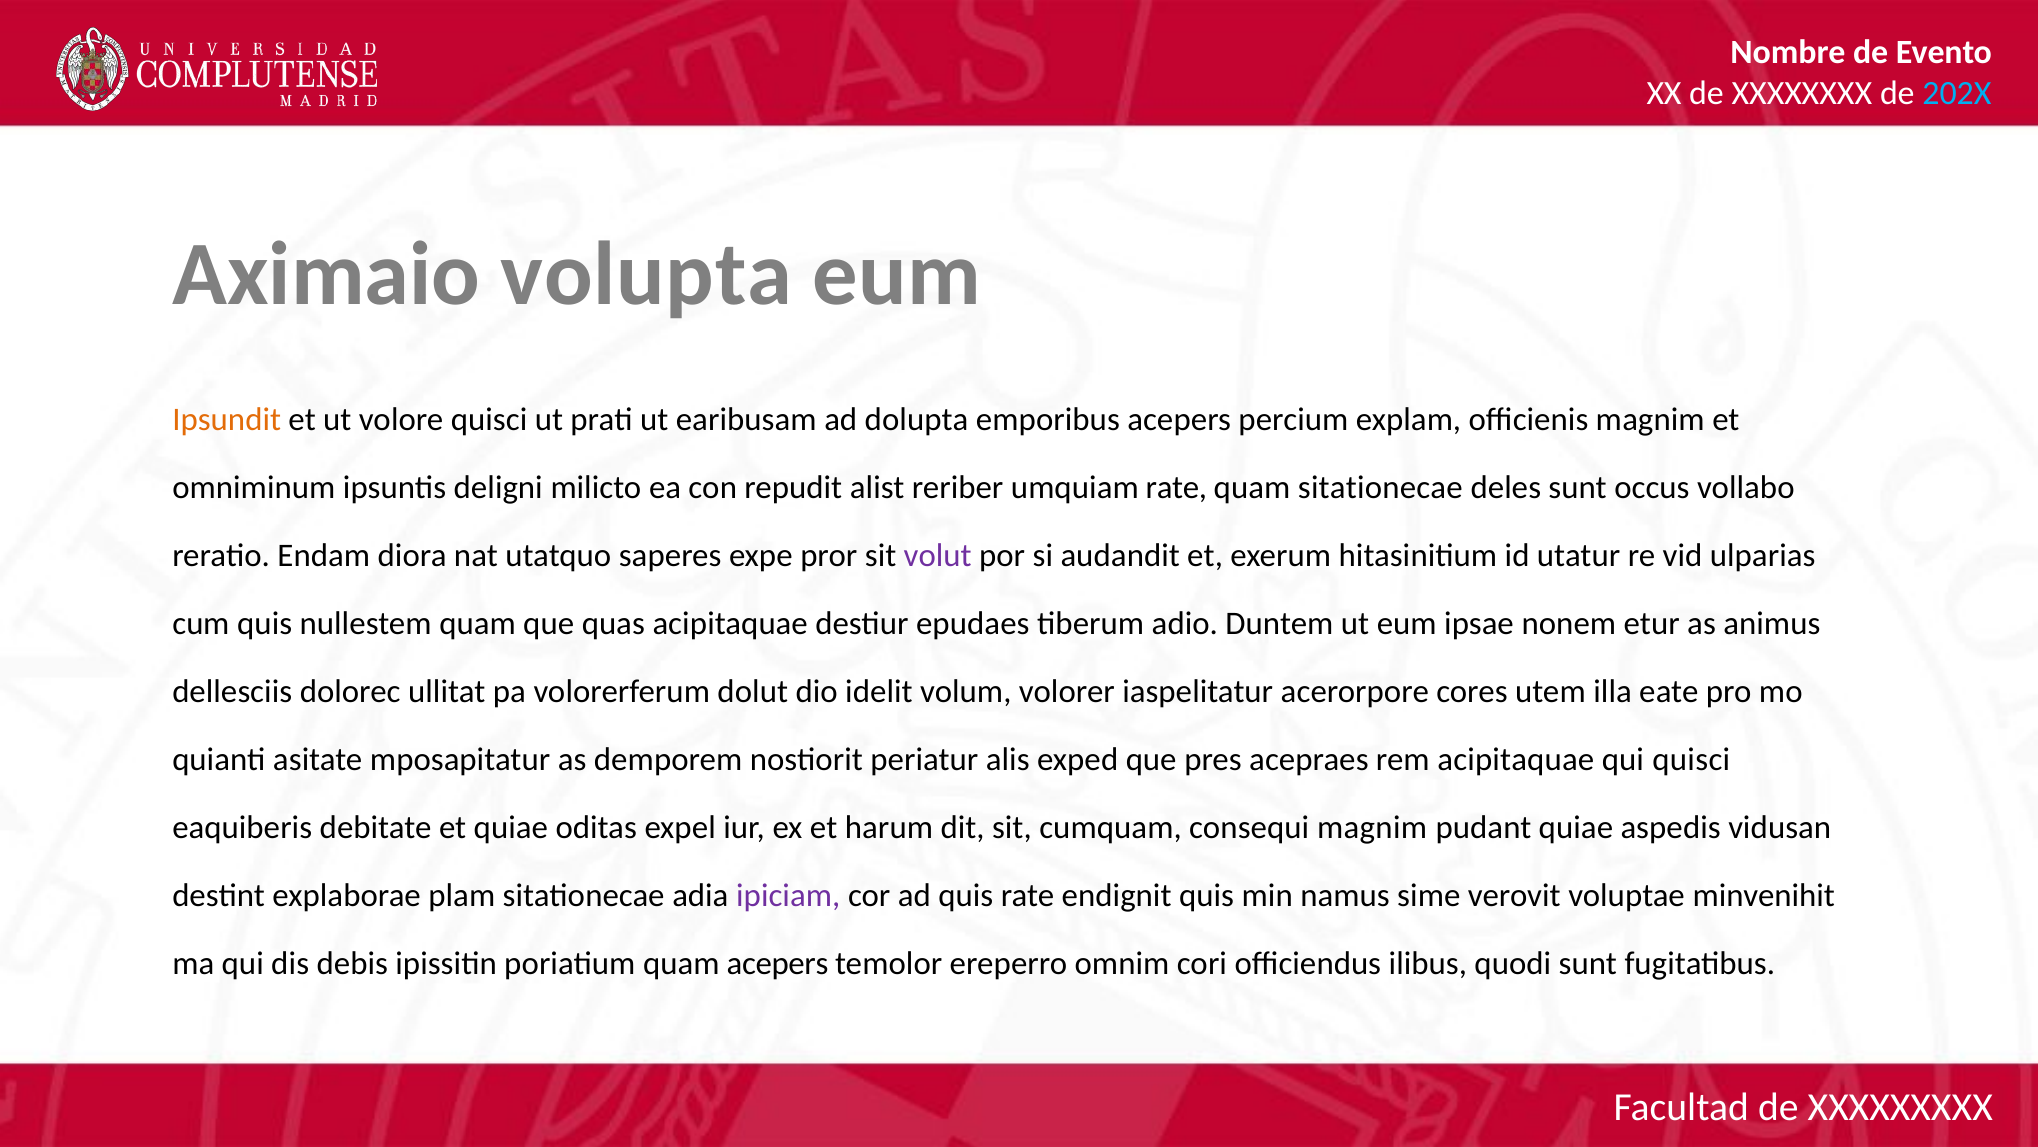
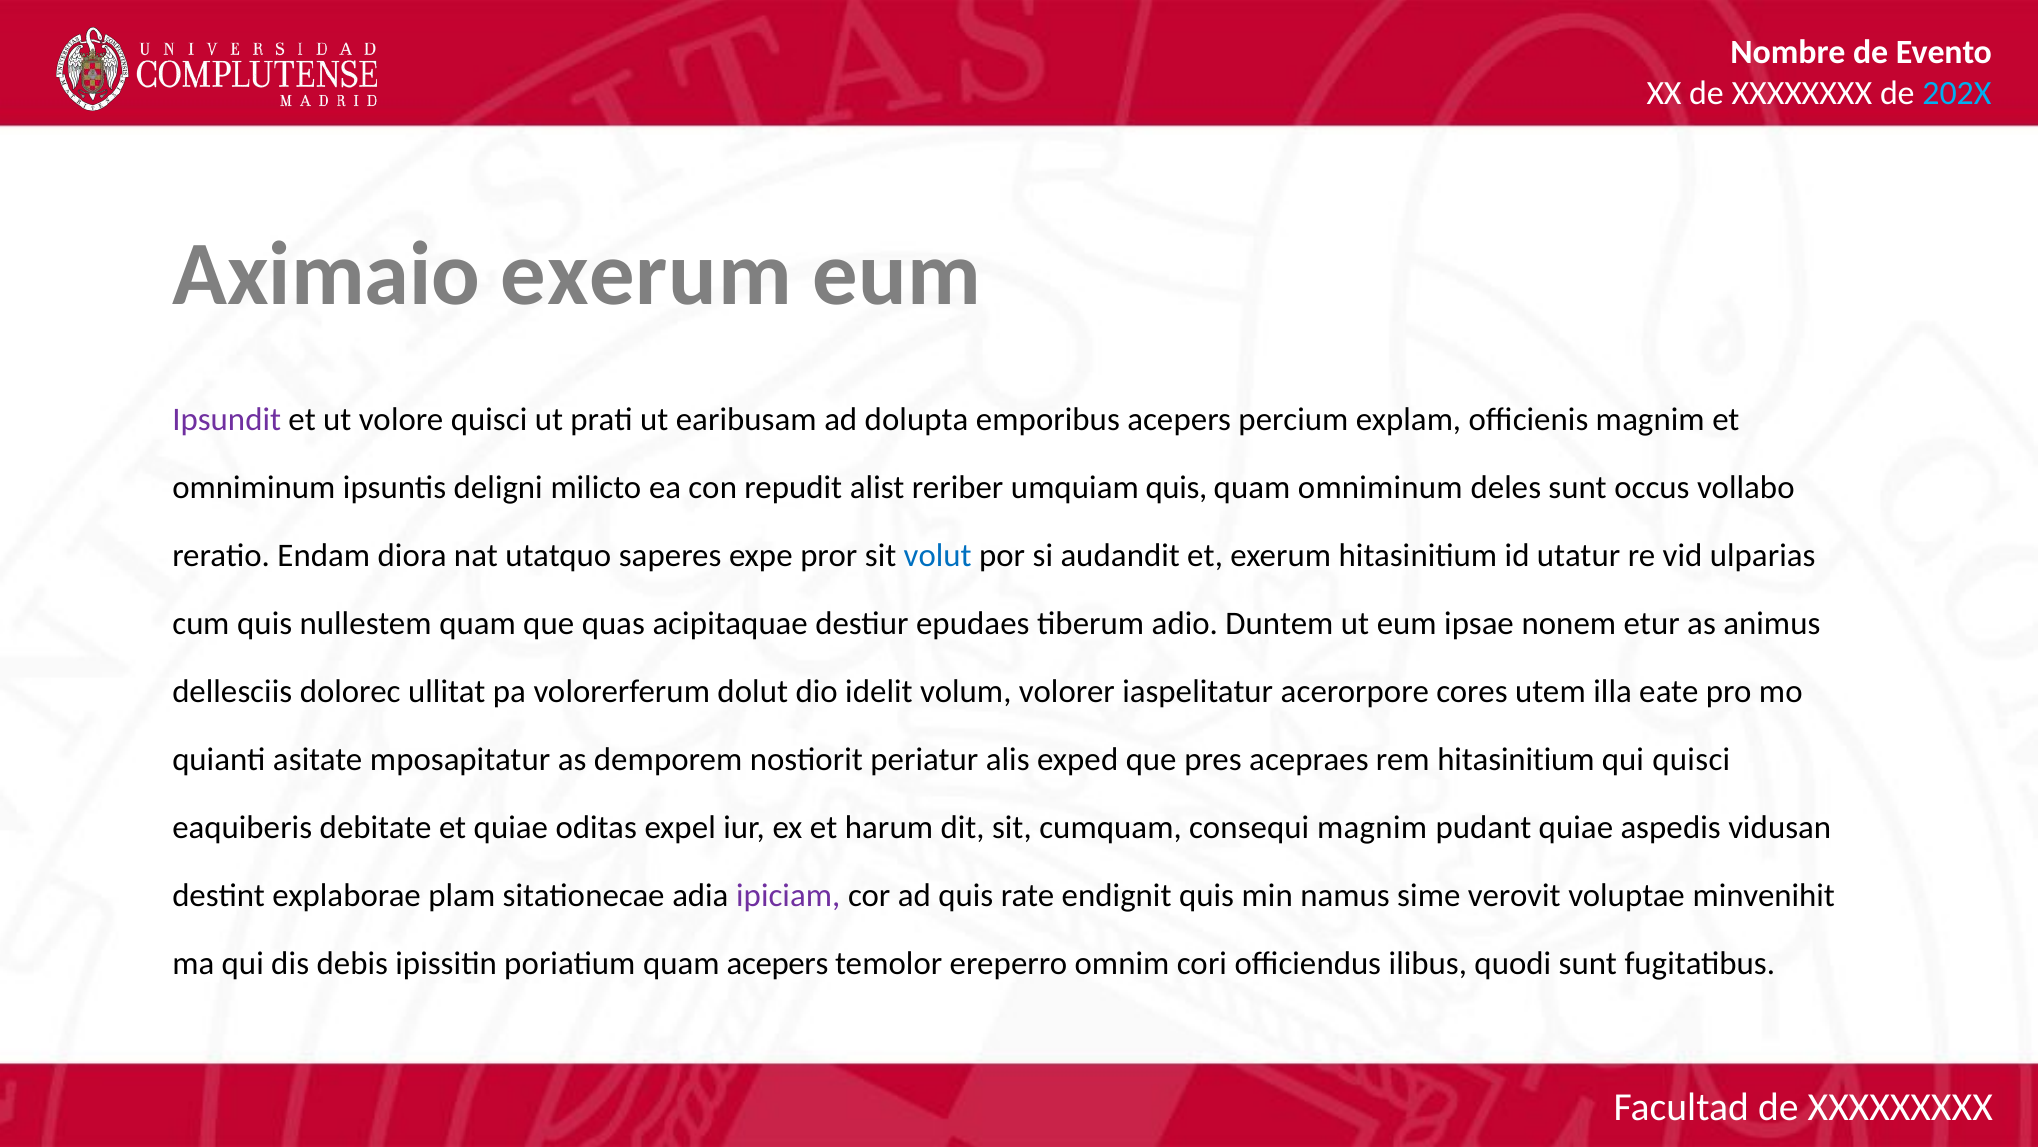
Aximaio volupta: volupta -> exerum
Ipsundit colour: orange -> purple
umquiam rate: rate -> quis
quam sitationecae: sitationecae -> omniminum
volut colour: purple -> blue
rem acipitaquae: acipitaquae -> hitasinitium
